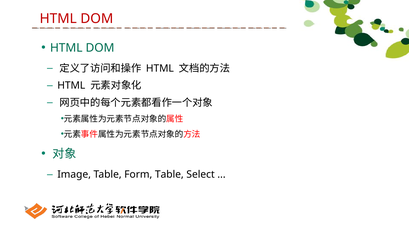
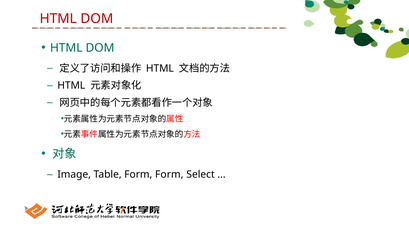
Form Table: Table -> Form
